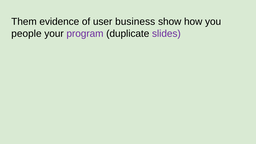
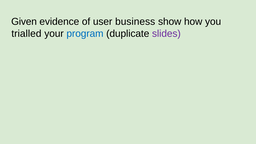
Them: Them -> Given
people: people -> trialled
program colour: purple -> blue
